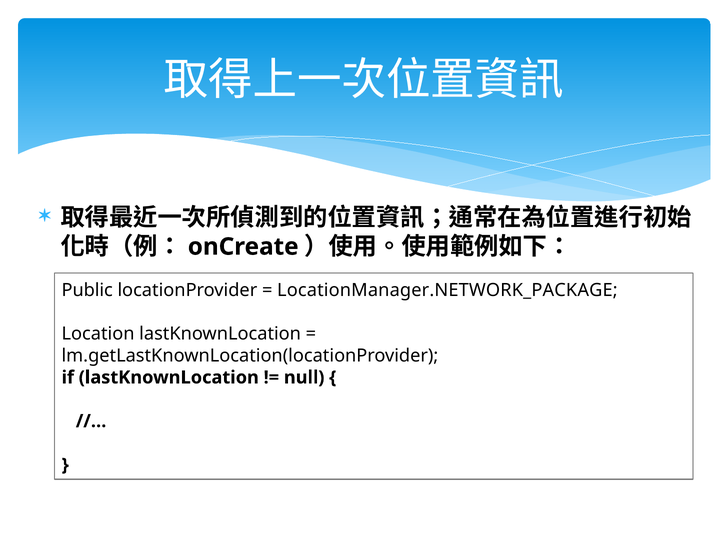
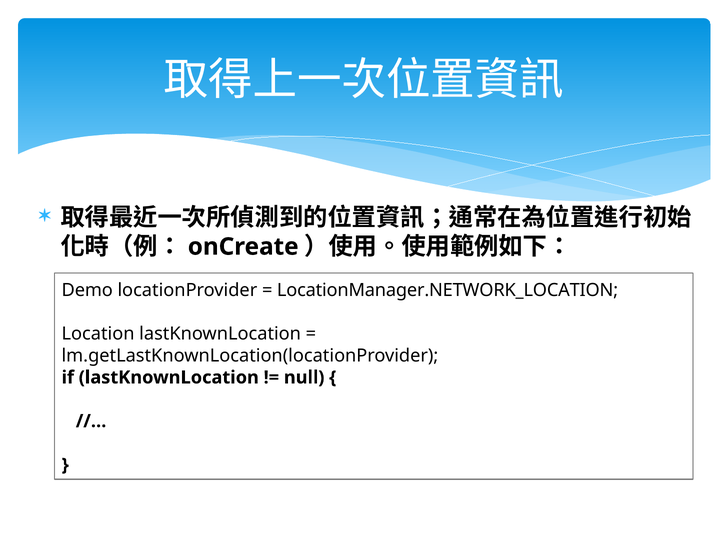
Public: Public -> Demo
LocationManager.NETWORK_PACKAGE: LocationManager.NETWORK_PACKAGE -> LocationManager.NETWORK_LOCATION
